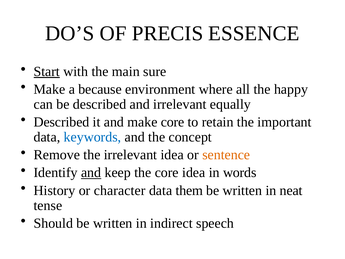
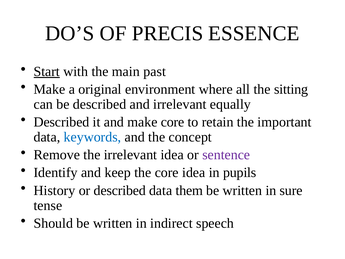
sure: sure -> past
because: because -> original
happy: happy -> sitting
sentence colour: orange -> purple
and at (91, 172) underline: present -> none
words: words -> pupils
or character: character -> described
neat: neat -> sure
